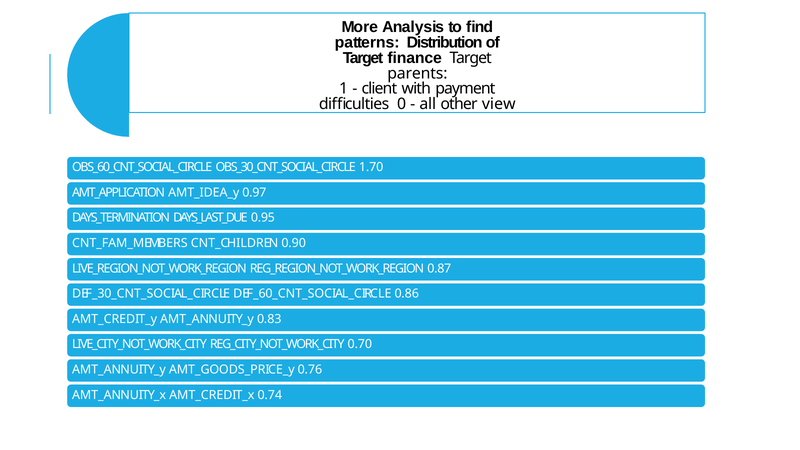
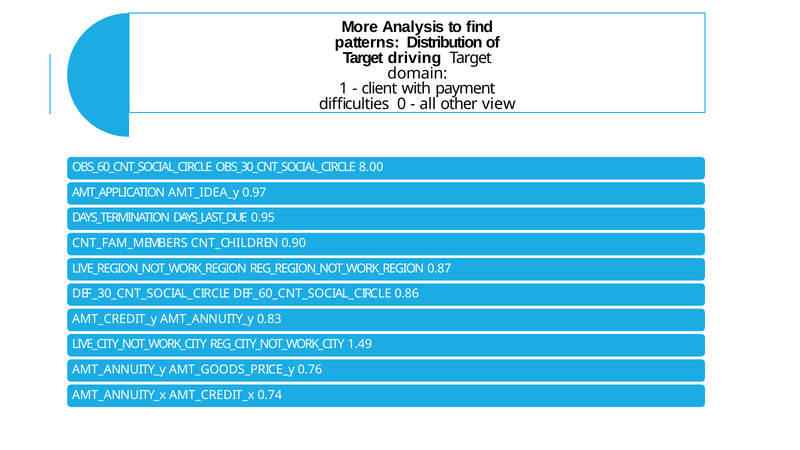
finance: finance -> driving
parents: parents -> domain
1.70: 1.70 -> 8.00
0.70: 0.70 -> 1.49
